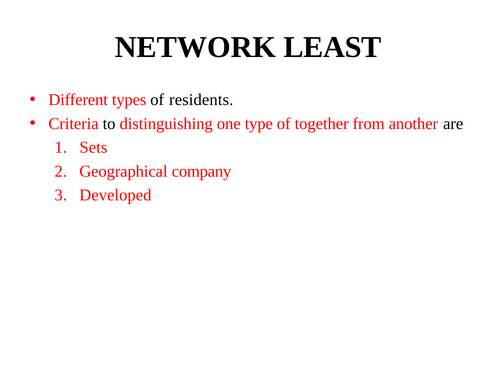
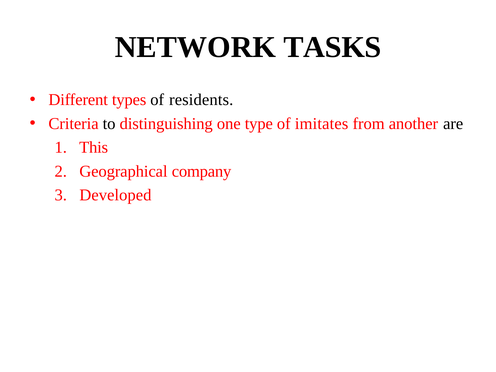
LEAST: LEAST -> TASKS
together: together -> imitates
Sets: Sets -> This
